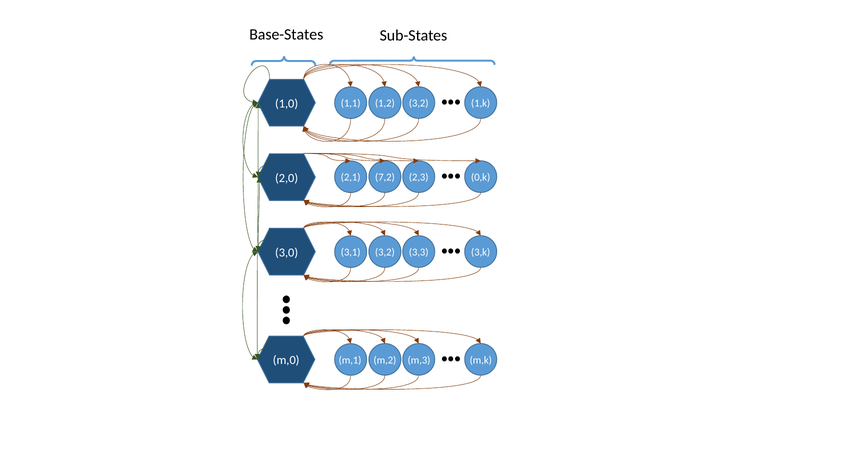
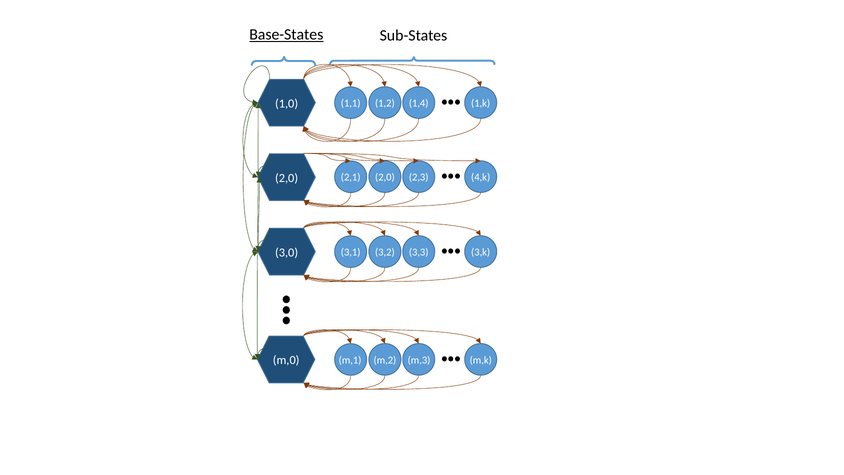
Base-States underline: none -> present
1,2 3,2: 3,2 -> 1,4
2,1 7,2: 7,2 -> 2,0
0,k: 0,k -> 4,k
